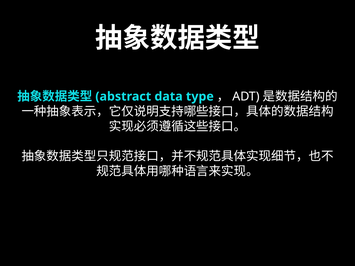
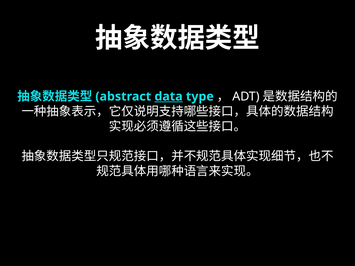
data underline: none -> present
